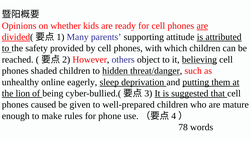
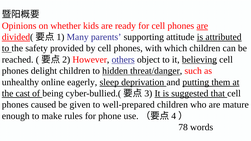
others underline: none -> present
shaded: shaded -> delight
lion: lion -> cast
